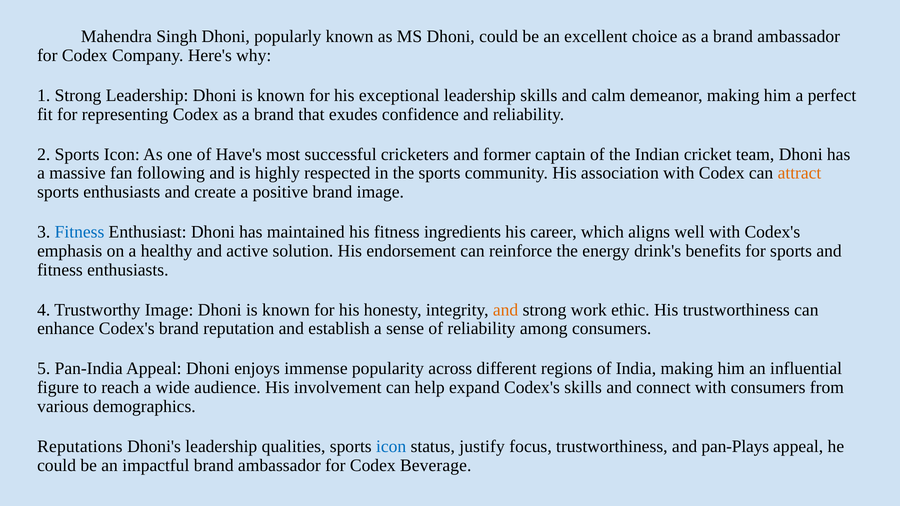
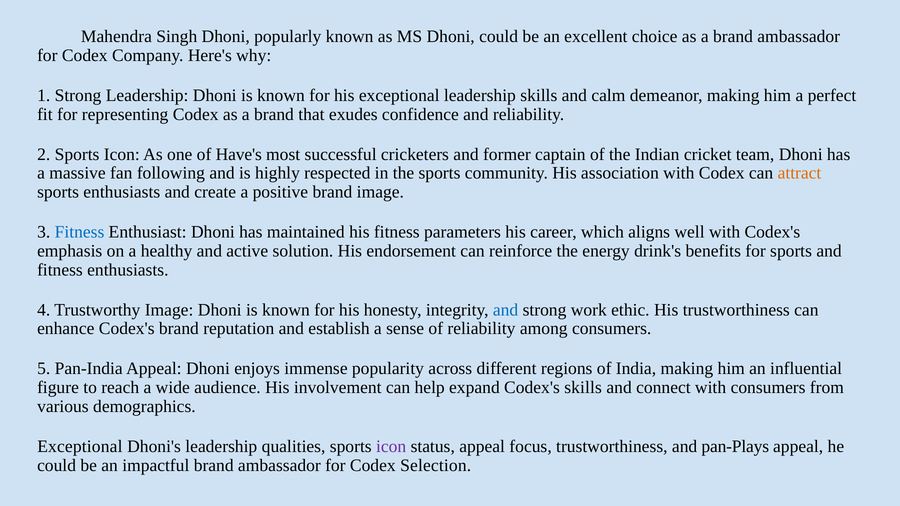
ingredients: ingredients -> parameters
and at (506, 310) colour: orange -> blue
Reputations at (80, 447): Reputations -> Exceptional
icon at (391, 447) colour: blue -> purple
status justify: justify -> appeal
Beverage: Beverage -> Selection
